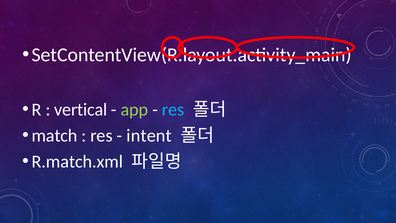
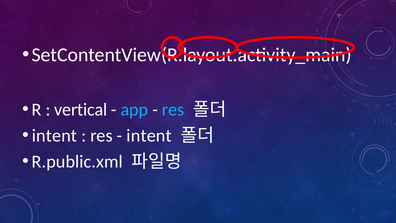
app colour: light green -> light blue
match at (55, 135): match -> intent
R.match.xml: R.match.xml -> R.public.xml
